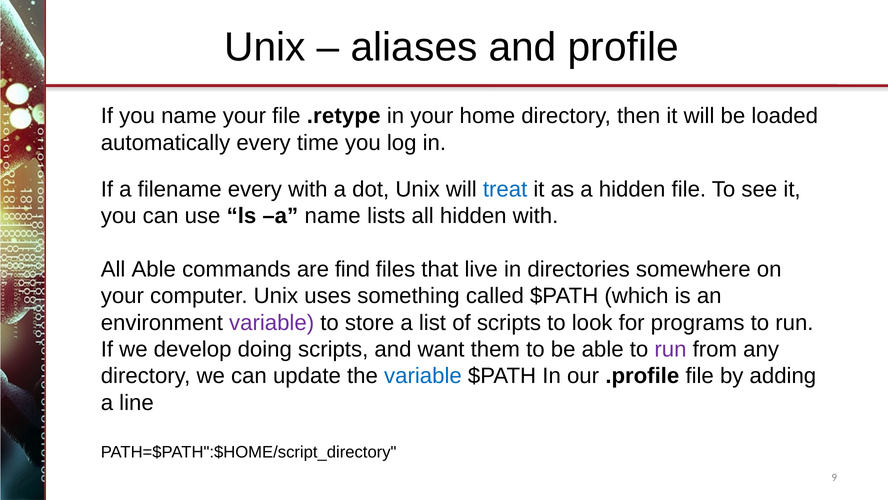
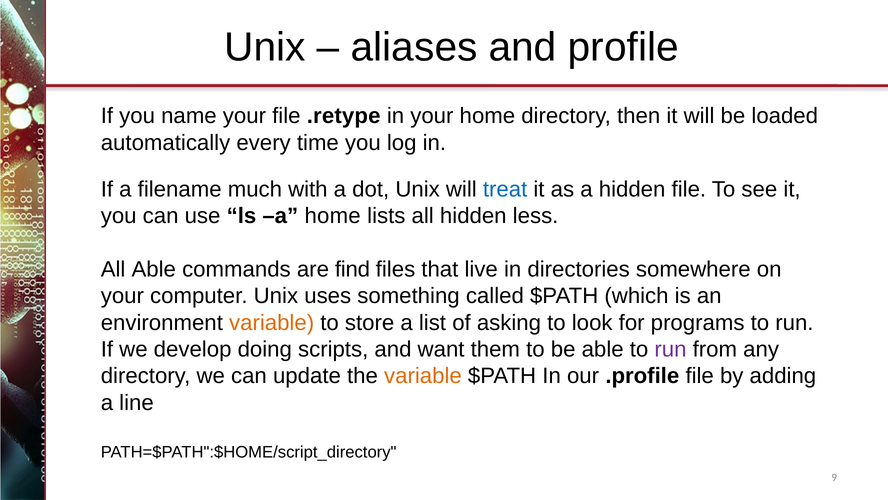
filename every: every -> much
a name: name -> home
hidden with: with -> less
variable at (272, 322) colour: purple -> orange
of scripts: scripts -> asking
variable at (423, 376) colour: blue -> orange
